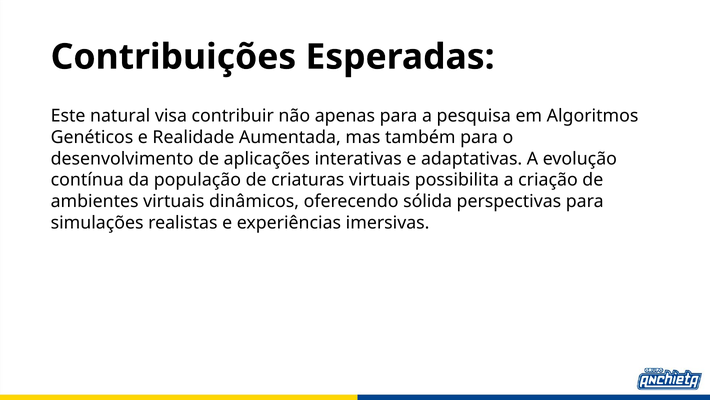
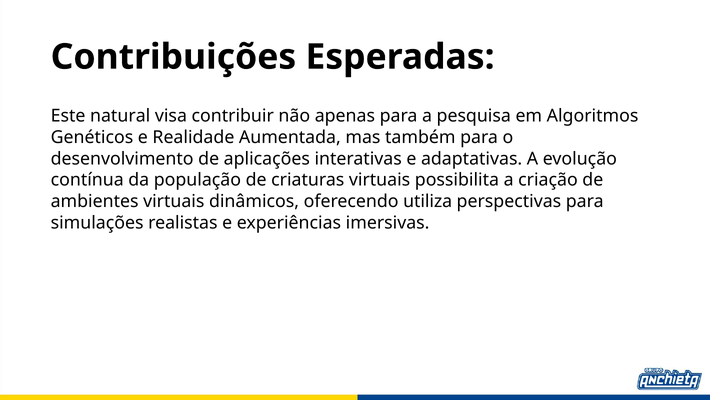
sólida: sólida -> utiliza
